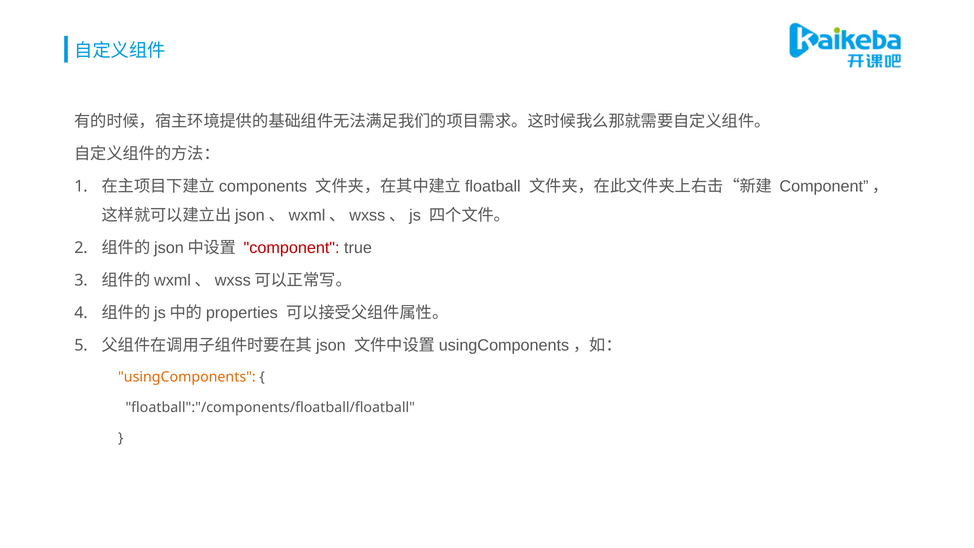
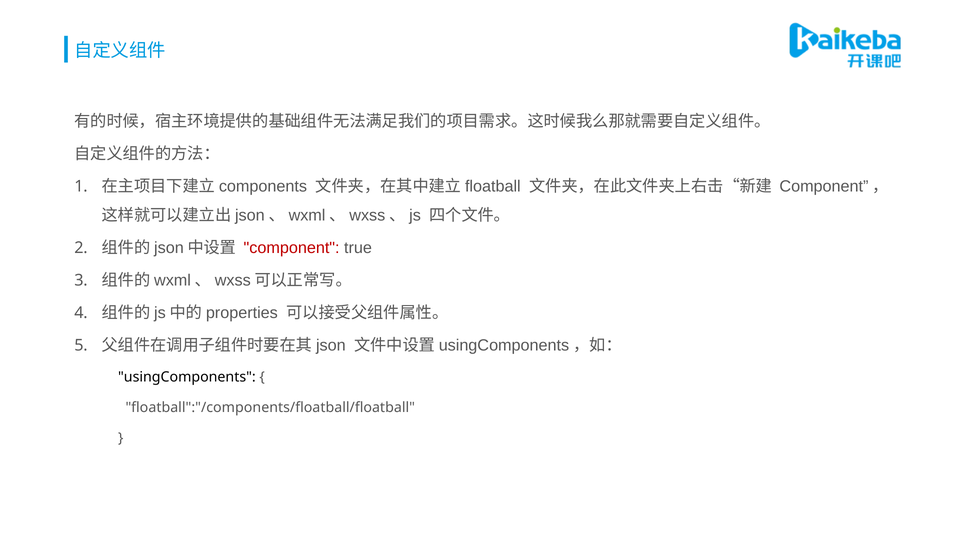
usingComponents colour: orange -> black
